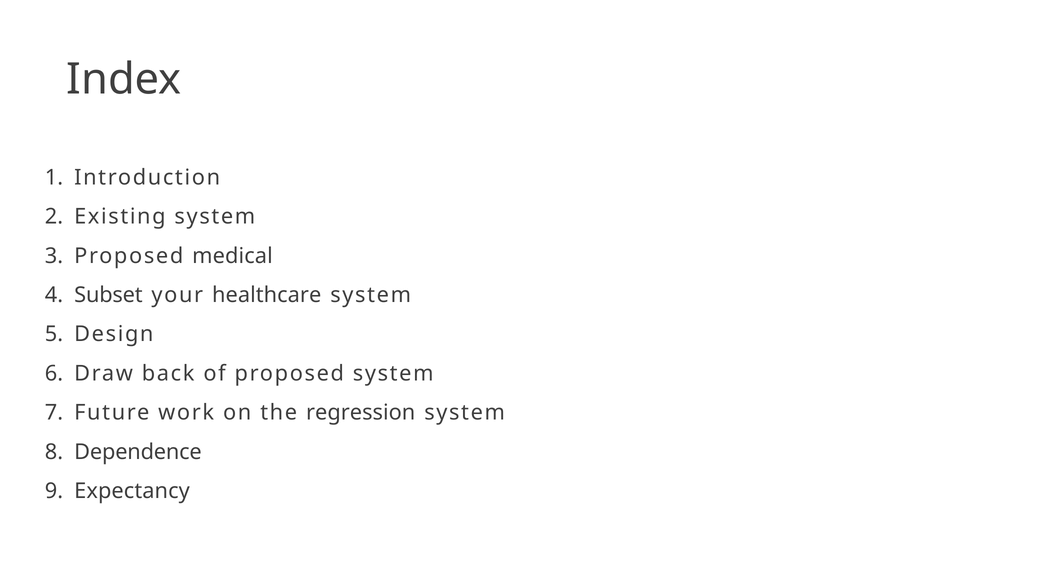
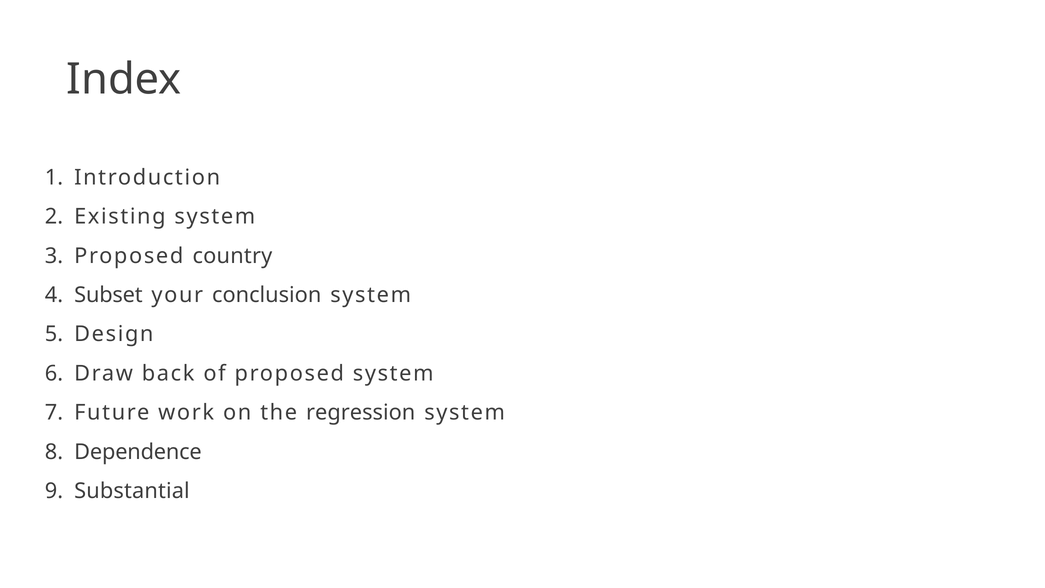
medical: medical -> country
healthcare: healthcare -> conclusion
Expectancy: Expectancy -> Substantial
